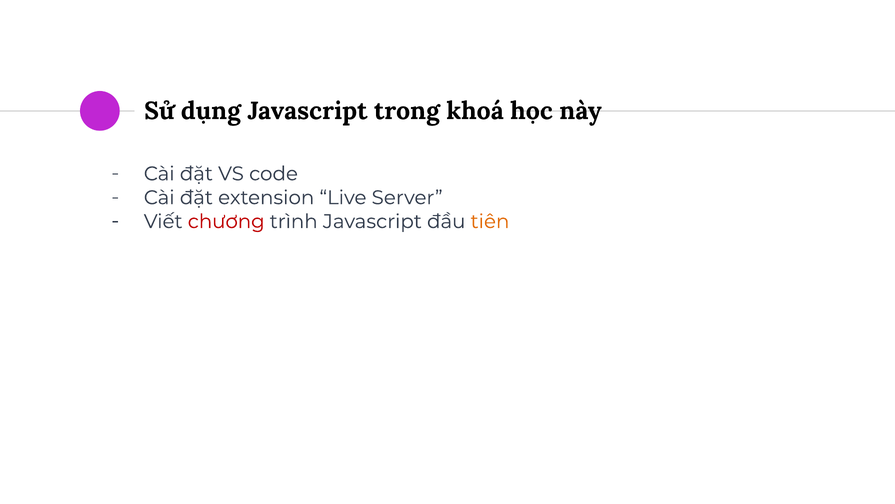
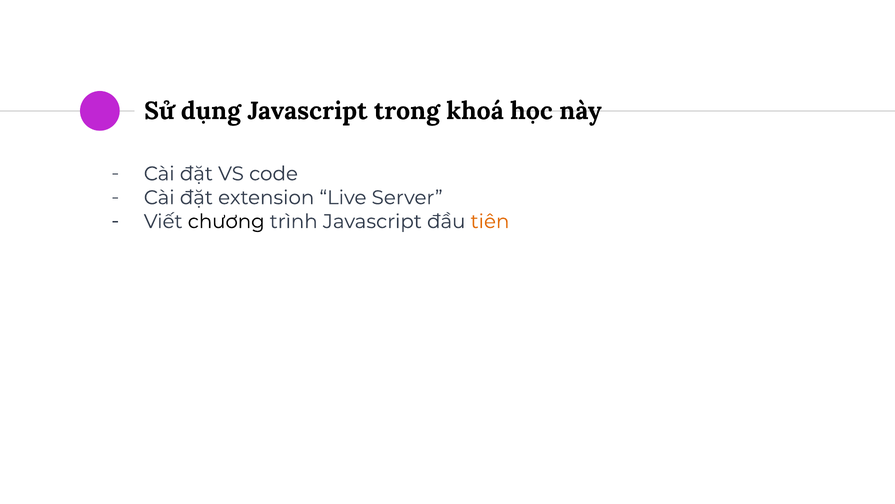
chương colour: red -> black
